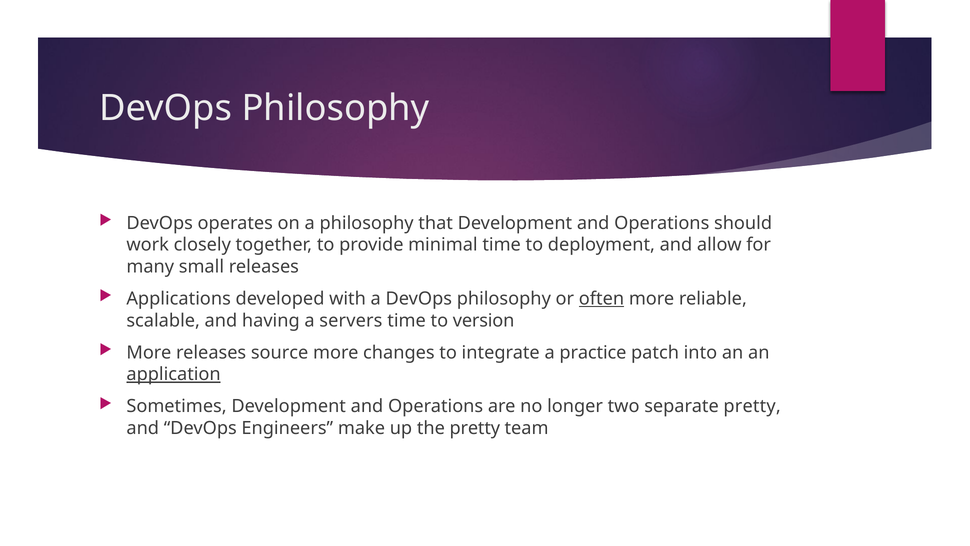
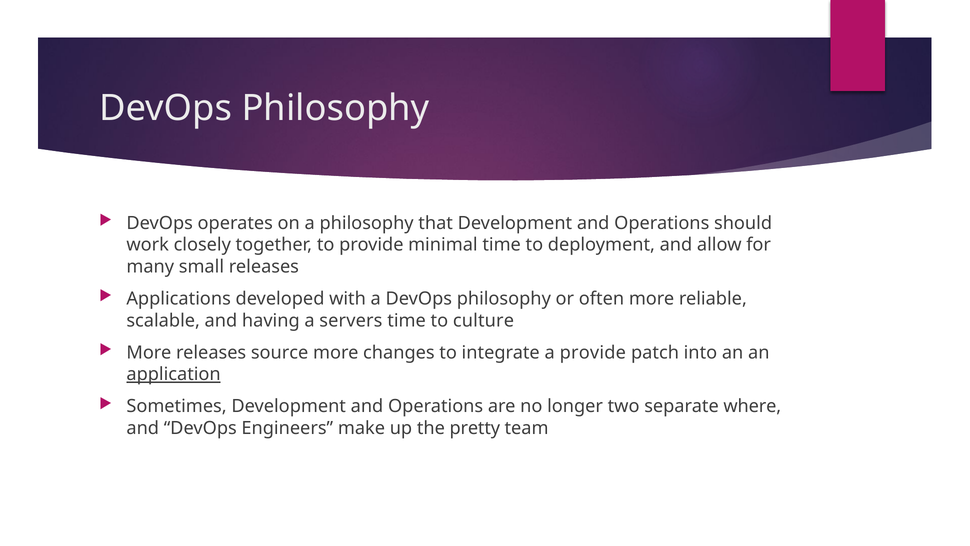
often underline: present -> none
version: version -> culture
a practice: practice -> provide
separate pretty: pretty -> where
